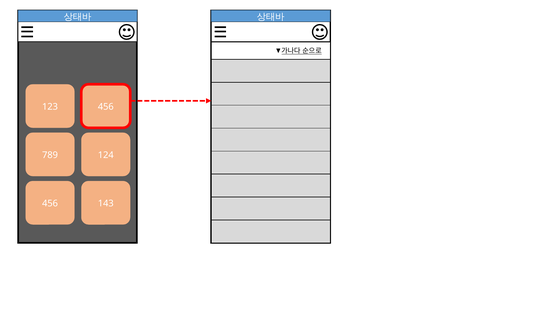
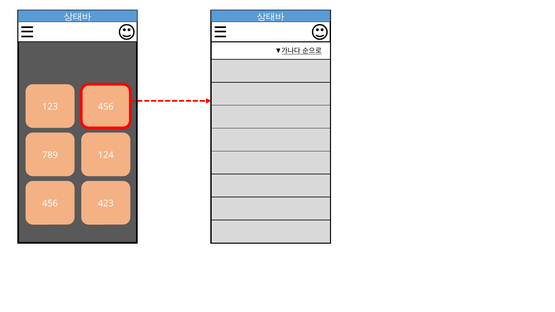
143: 143 -> 423
